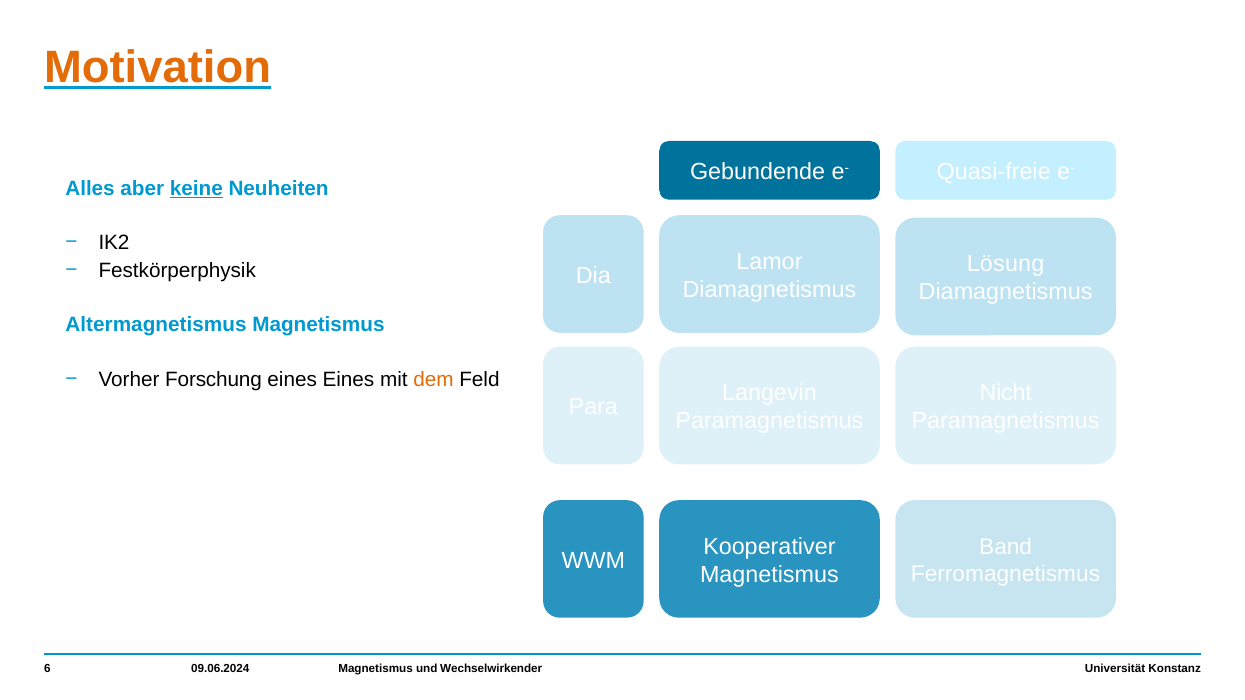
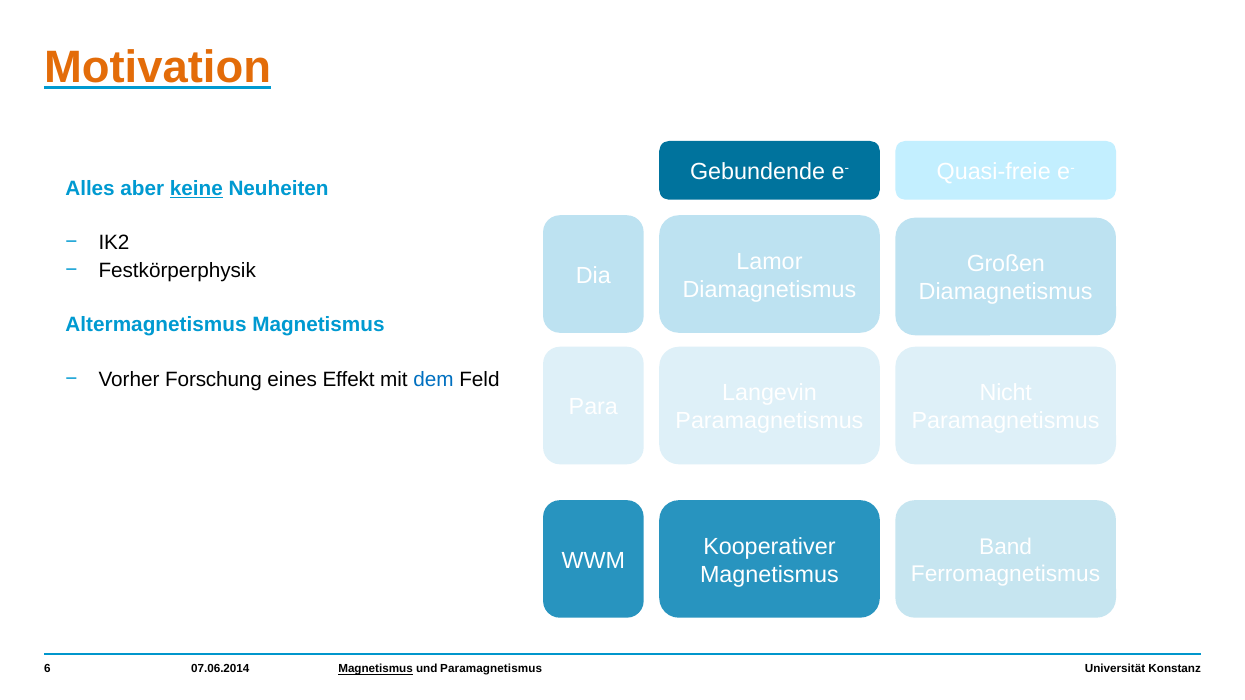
Lösung: Lösung -> Großen
eines Eines: Eines -> Effekt
dem colour: orange -> blue
09.06.2024: 09.06.2024 -> 07.06.2014
Magnetismus at (376, 669) underline: none -> present
und Wechselwirkender: Wechselwirkender -> Paramagnetismus
